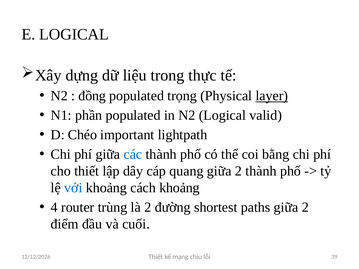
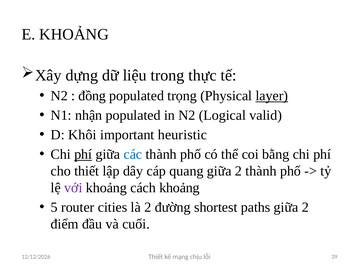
E LOGICAL: LOGICAL -> KHOẢNG
phần: phần -> nhận
Chéo: Chéo -> Khôi
lightpath: lightpath -> heuristic
phí at (83, 154) underline: none -> present
với colour: blue -> purple
4: 4 -> 5
trùng: trùng -> cities
